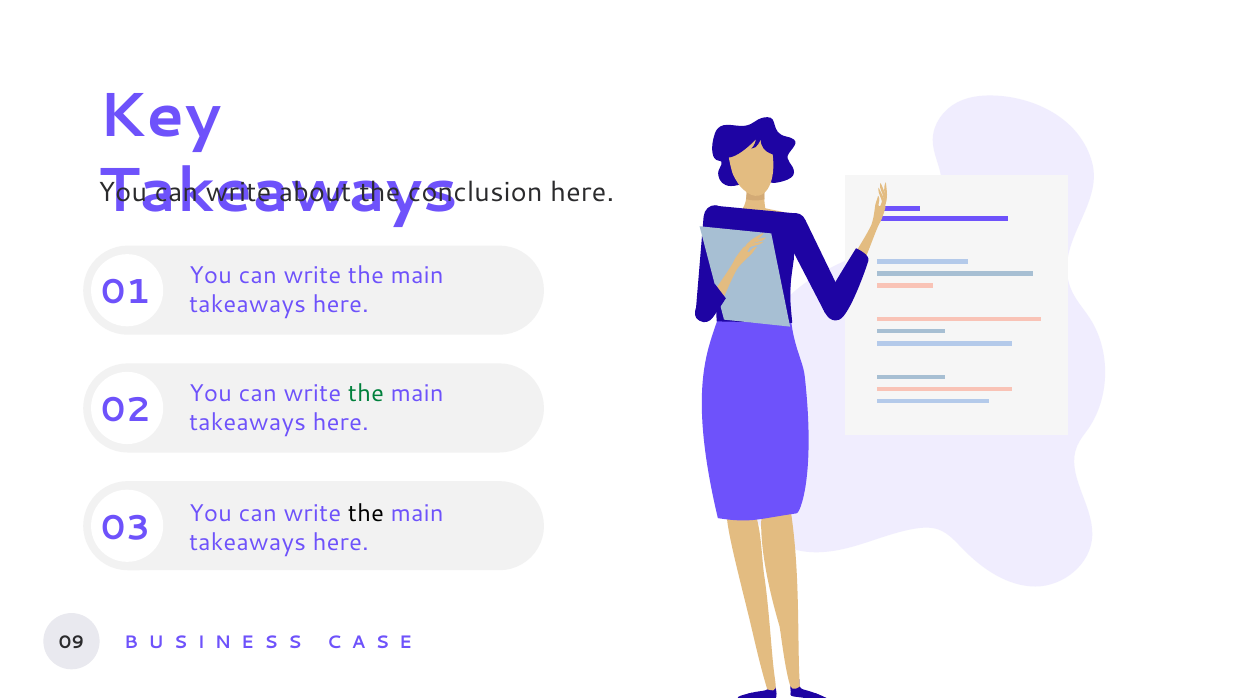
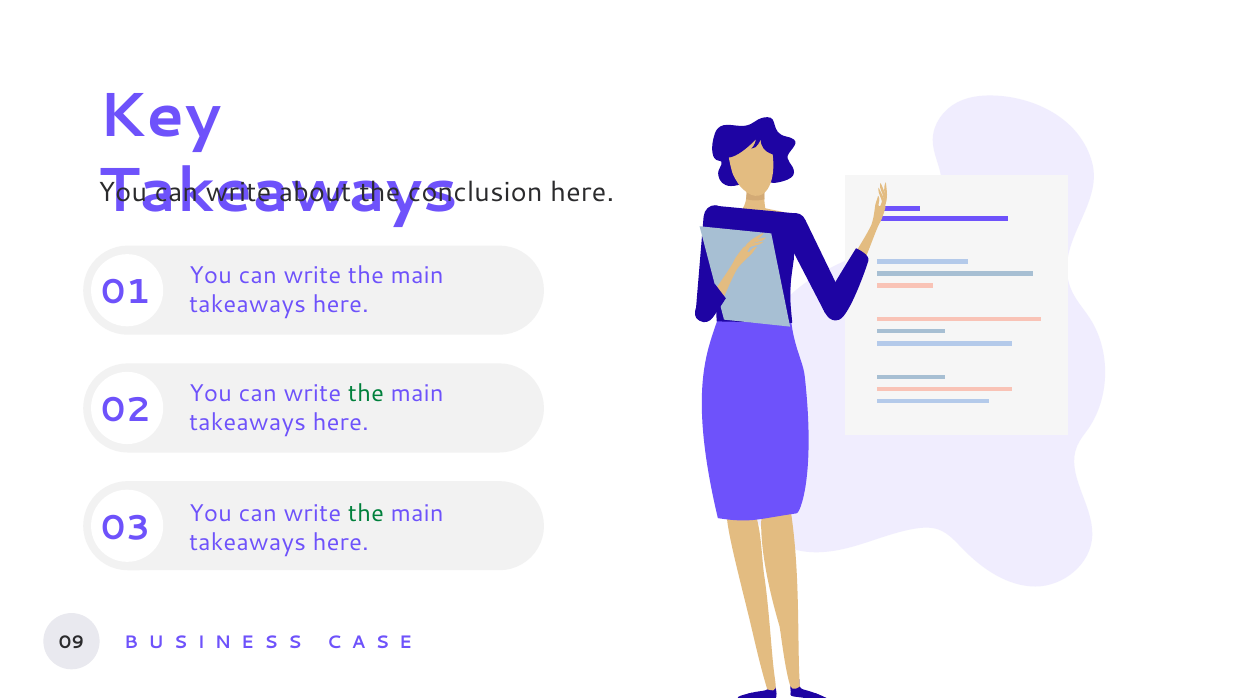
the at (366, 514) colour: black -> green
